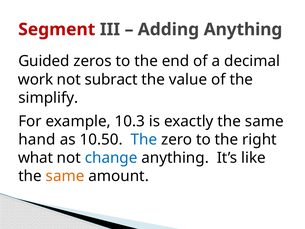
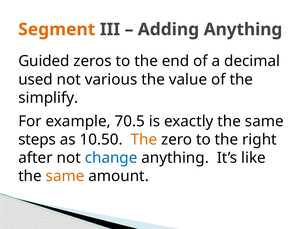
Segment colour: red -> orange
work: work -> used
subract: subract -> various
10.3: 10.3 -> 70.5
hand: hand -> steps
The at (144, 139) colour: blue -> orange
what: what -> after
